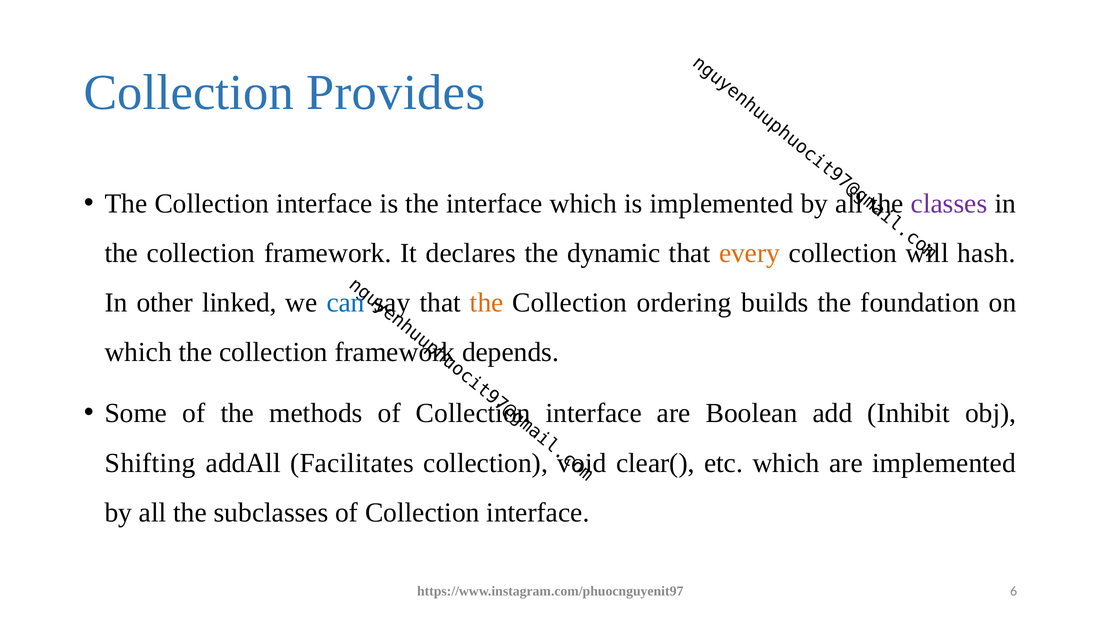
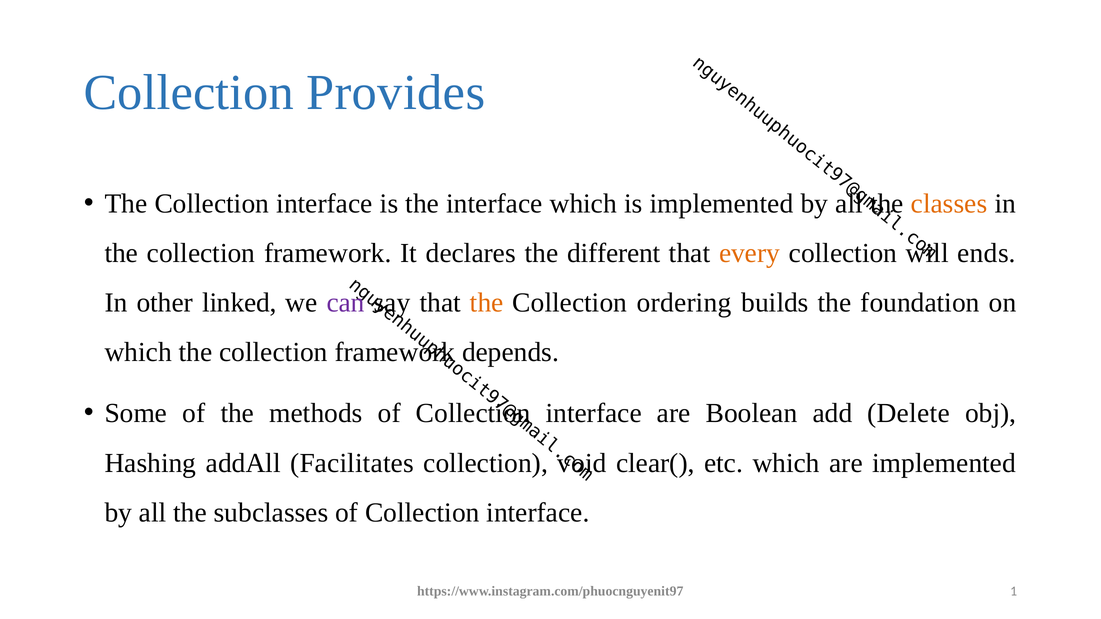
classes colour: purple -> orange
dynamic: dynamic -> different
hash: hash -> ends
can colour: blue -> purple
Inhibit: Inhibit -> Delete
Shifting: Shifting -> Hashing
6: 6 -> 1
